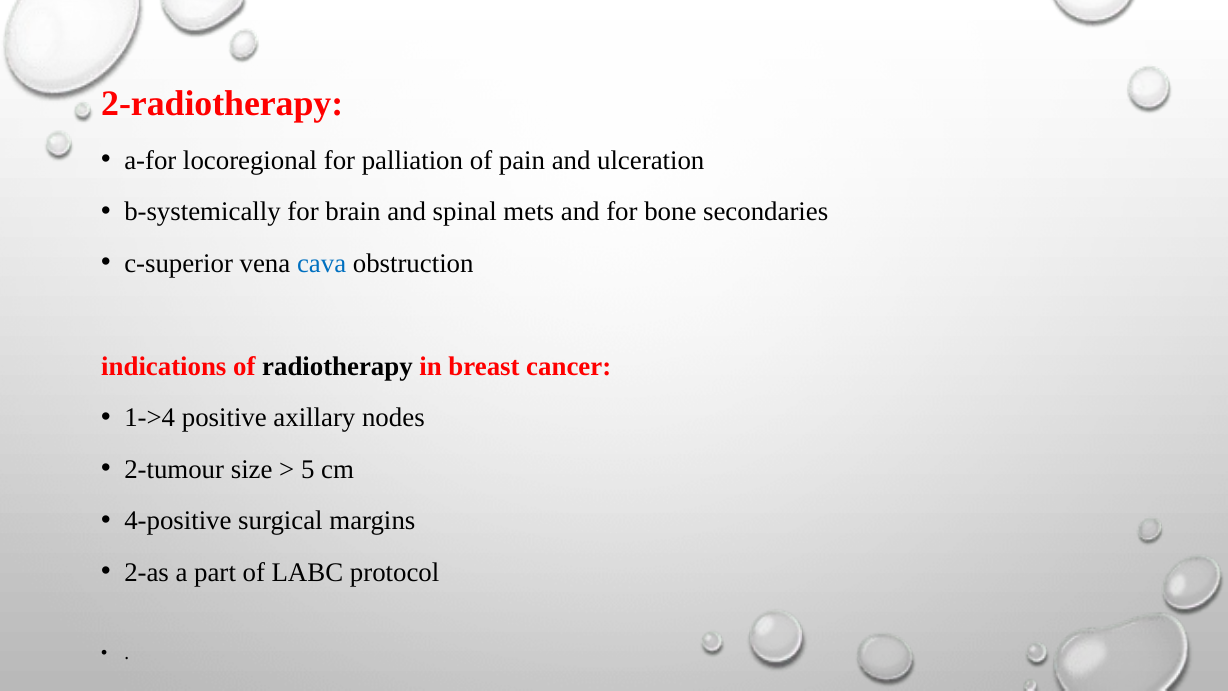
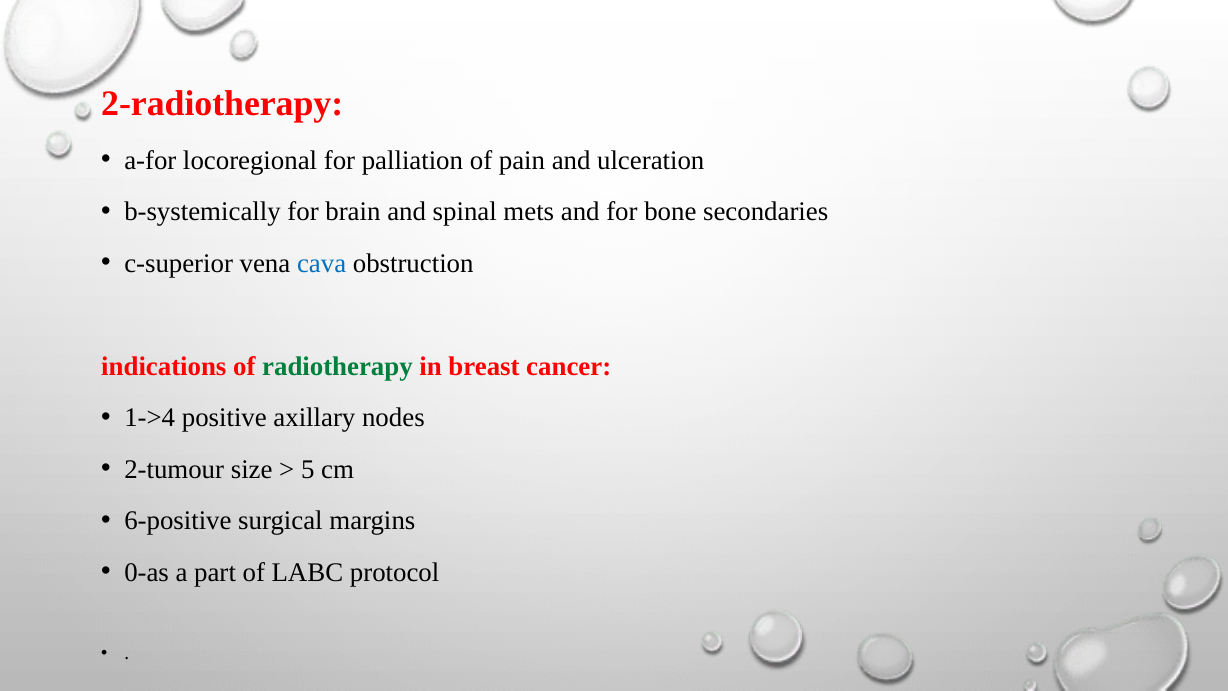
radiotherapy colour: black -> green
4-positive: 4-positive -> 6-positive
2-as: 2-as -> 0-as
